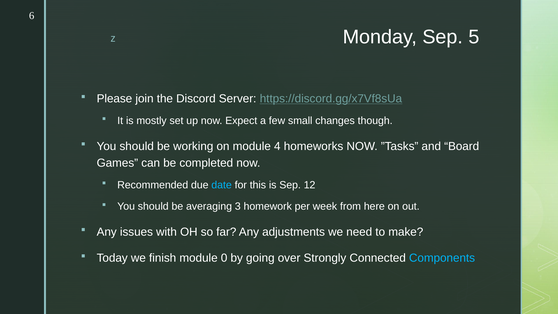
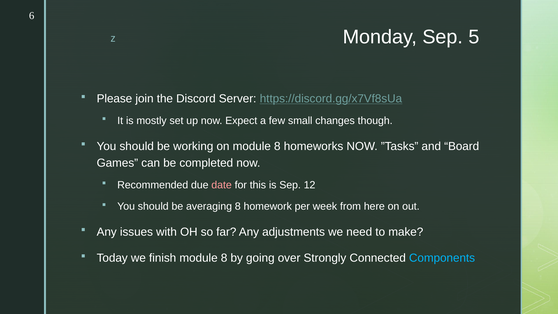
on module 4: 4 -> 8
date colour: light blue -> pink
averaging 3: 3 -> 8
finish module 0: 0 -> 8
